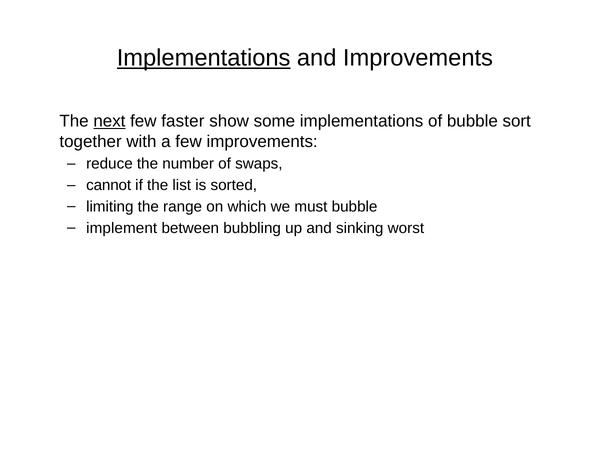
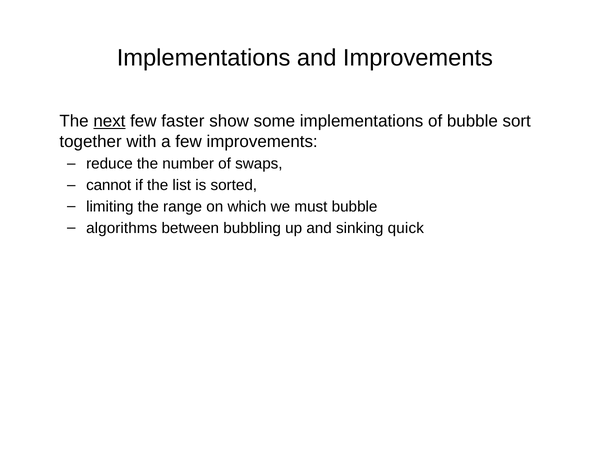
Implementations at (204, 58) underline: present -> none
implement: implement -> algorithms
worst: worst -> quick
